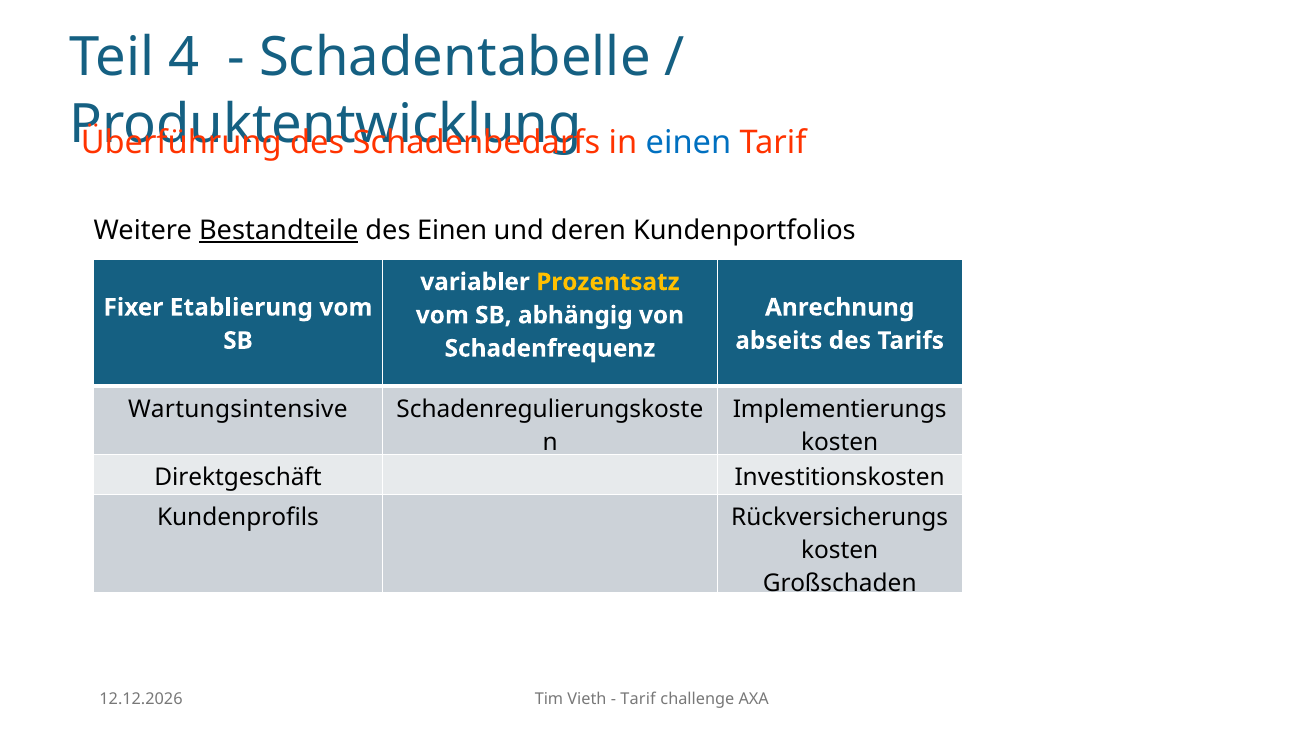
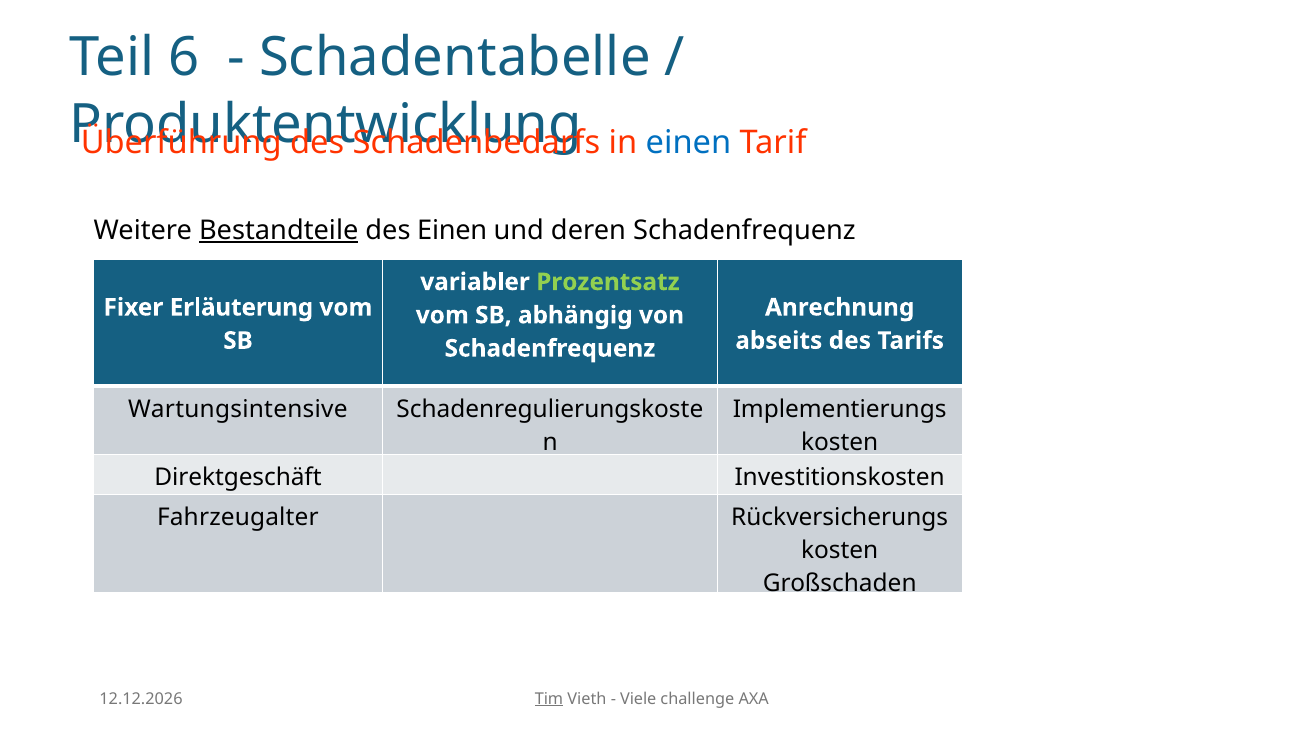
4: 4 -> 6
deren Kundenportfolios: Kundenportfolios -> Schadenfrequenz
Prozentsatz colour: yellow -> light green
Etablierung: Etablierung -> Erläuterung
Kundenprofils: Kundenprofils -> Fahrzeugalter
Tim underline: none -> present
Tarif at (638, 699): Tarif -> Viele
